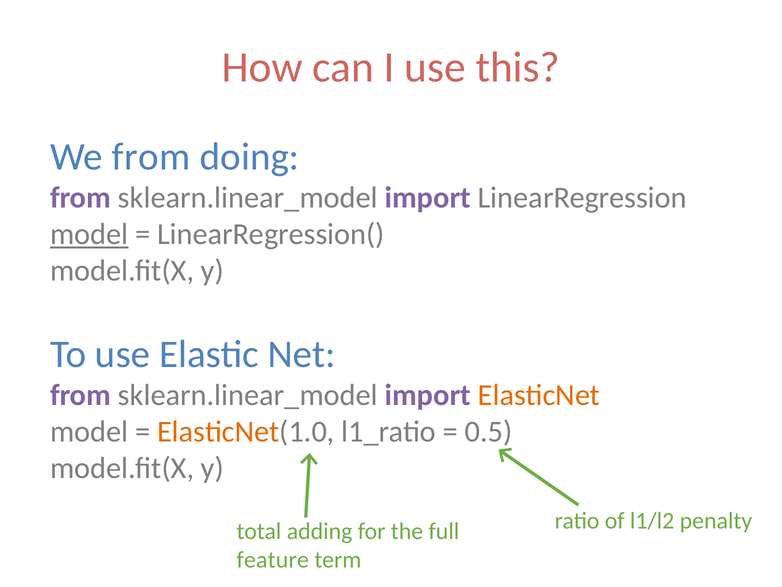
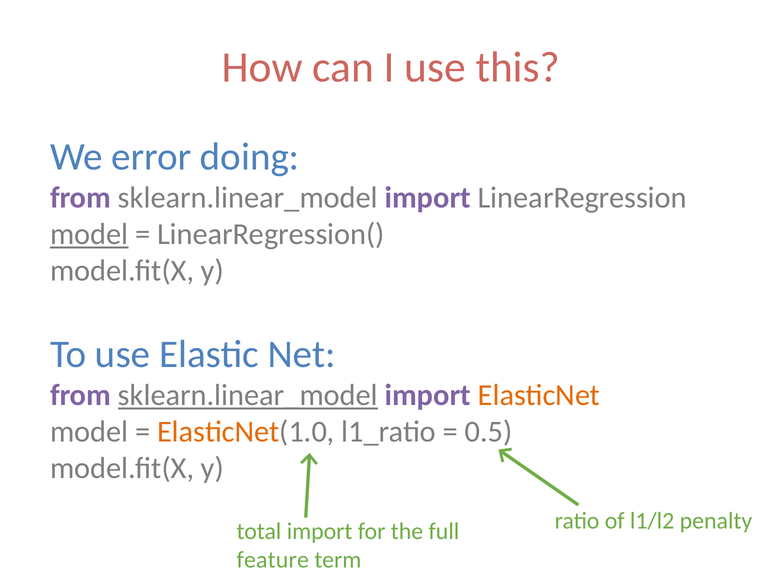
We from: from -> error
sklearn.linear_model at (248, 395) underline: none -> present
total adding: adding -> import
